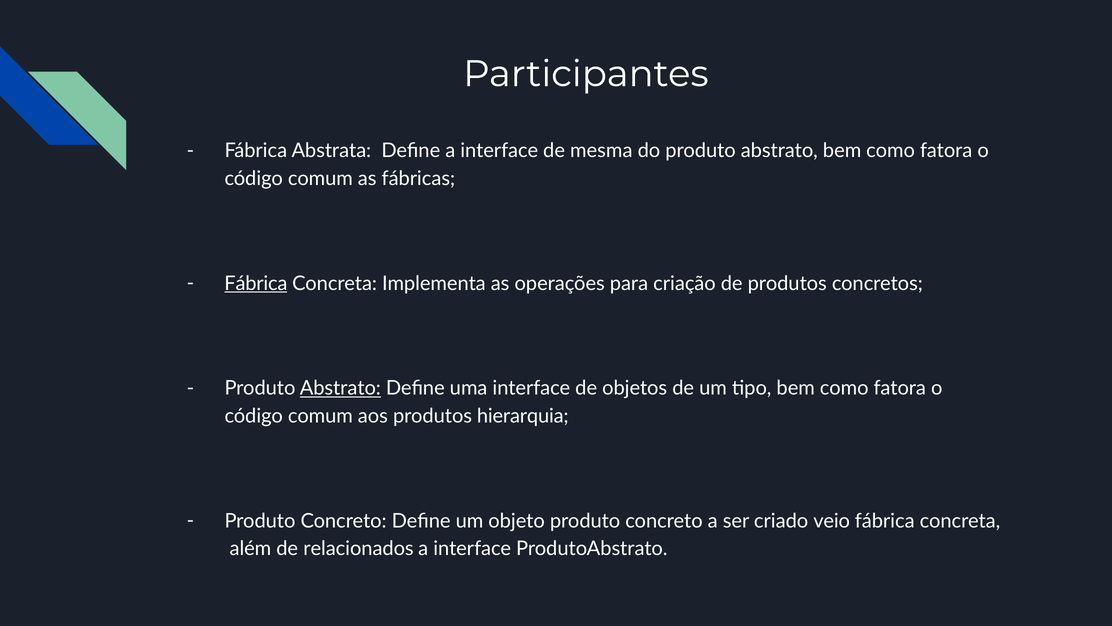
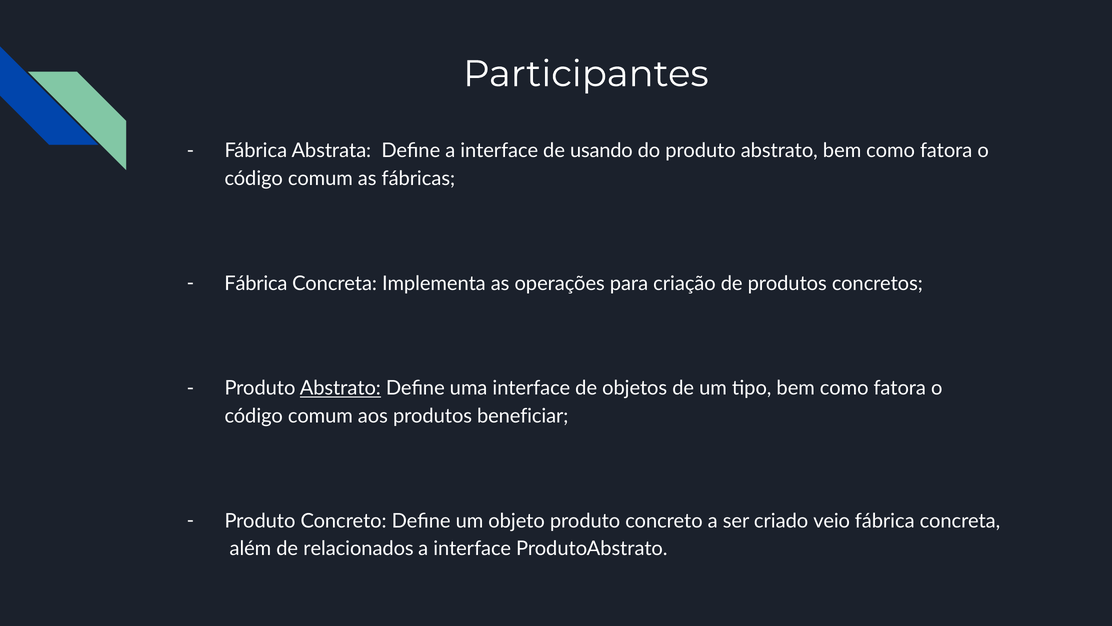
mesma: mesma -> usando
Fábrica at (256, 283) underline: present -> none
hierarquia: hierarquia -> beneficiar
